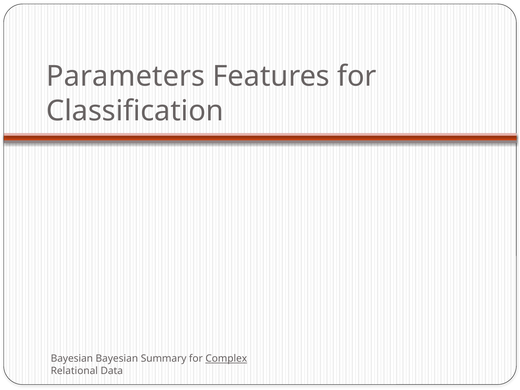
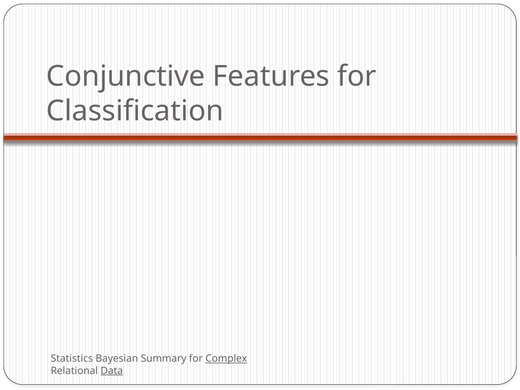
Parameters: Parameters -> Conjunctive
Bayesian at (72, 359): Bayesian -> Statistics
Data underline: none -> present
